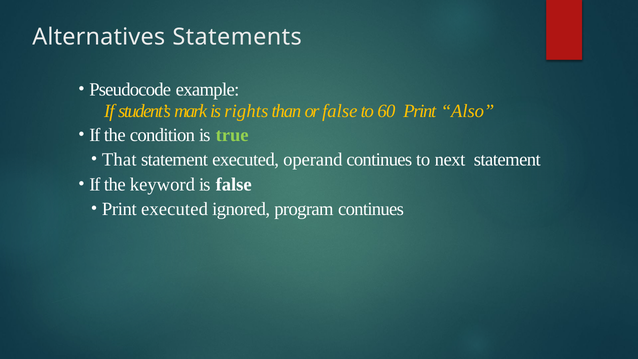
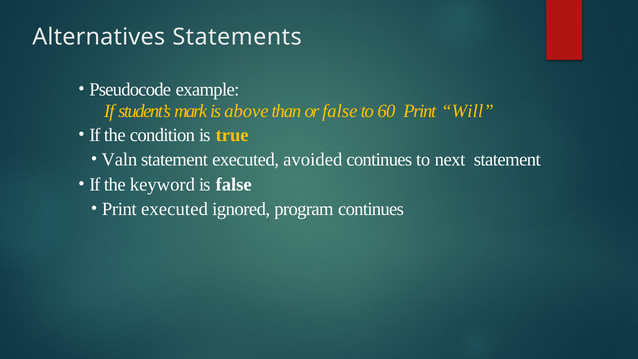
rights: rights -> above
Also: Also -> Will
true colour: light green -> yellow
That: That -> Valn
operand: operand -> avoided
